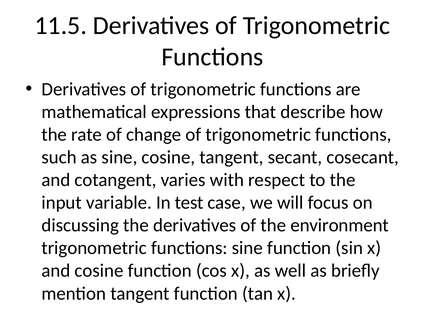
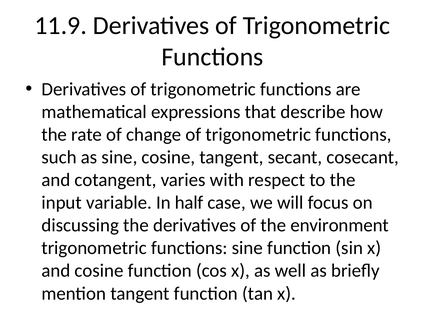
11.5: 11.5 -> 11.9
test: test -> half
